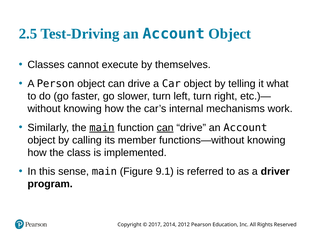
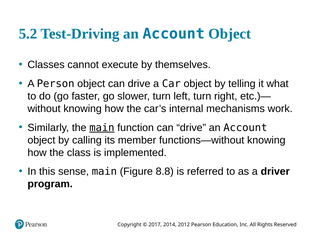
2.5: 2.5 -> 5.2
can at (165, 128) underline: present -> none
9.1: 9.1 -> 8.8
